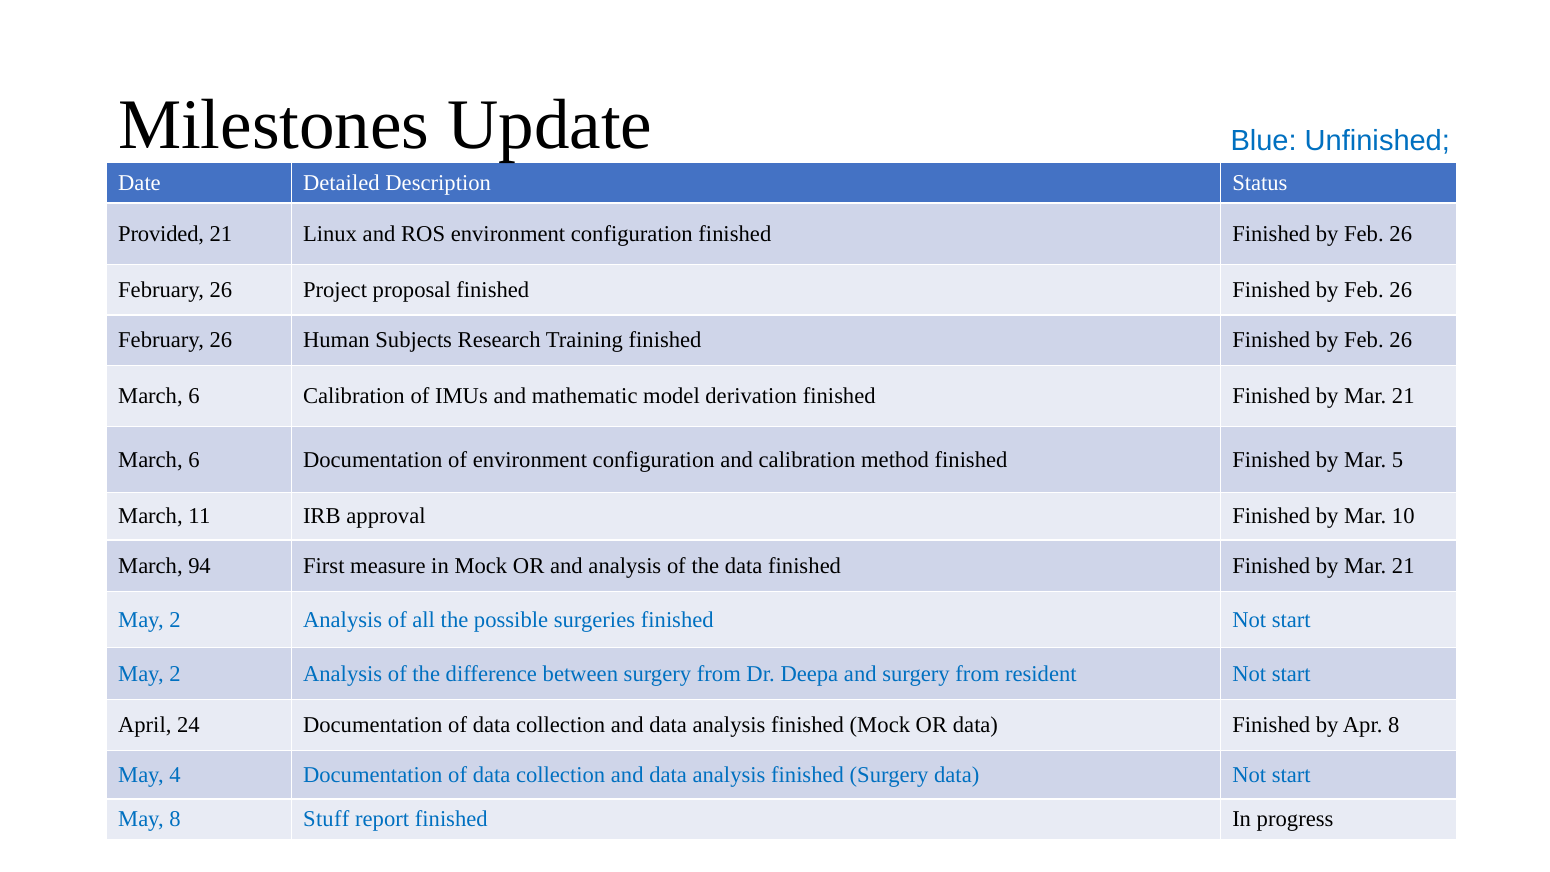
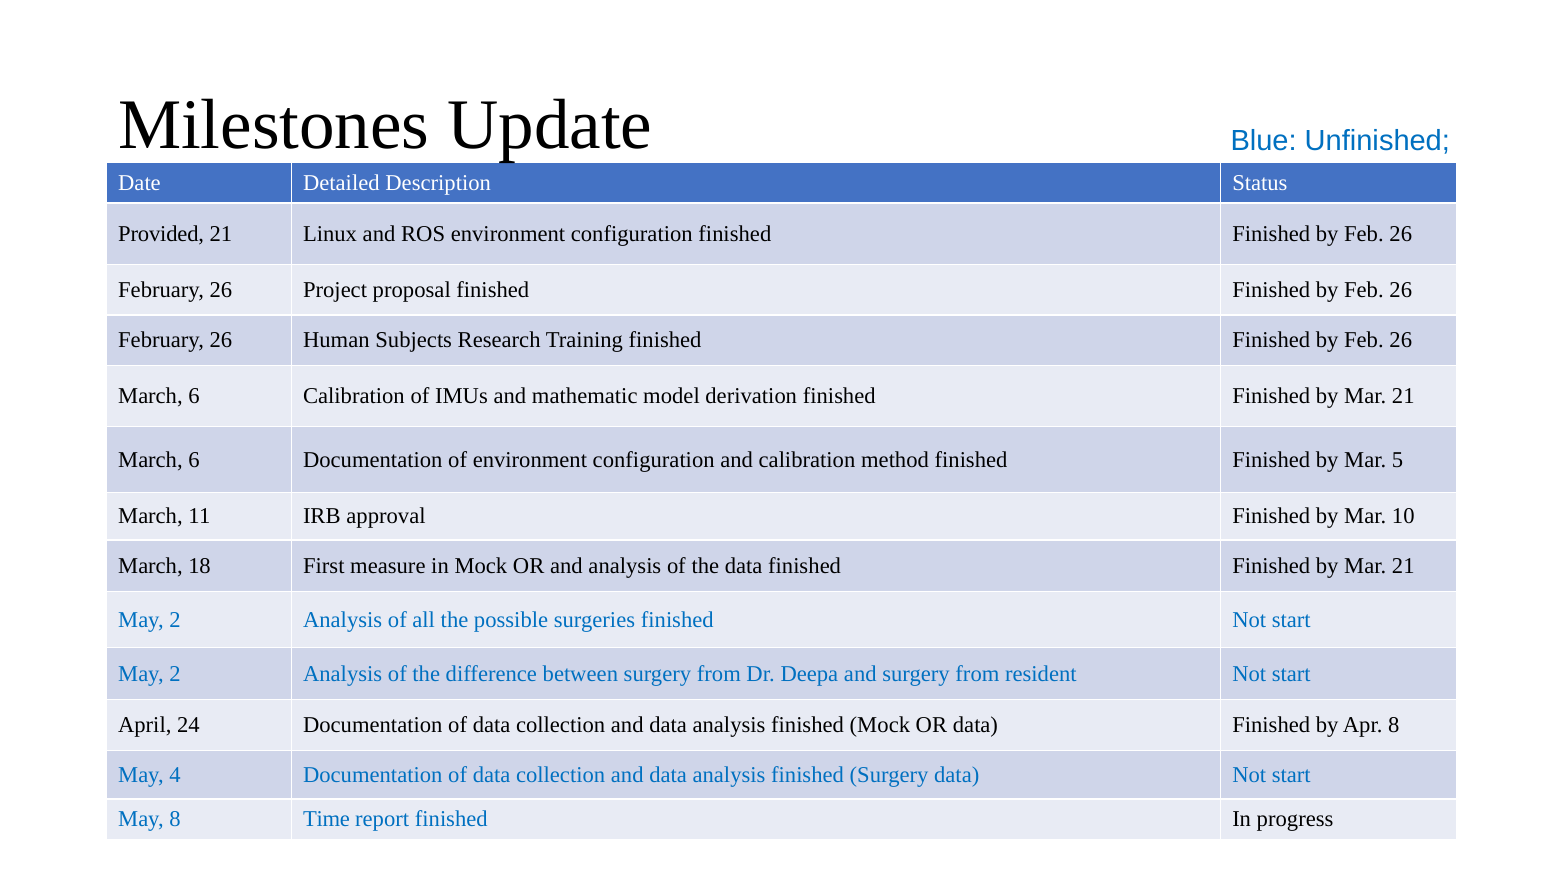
94: 94 -> 18
Stuff: Stuff -> Time
